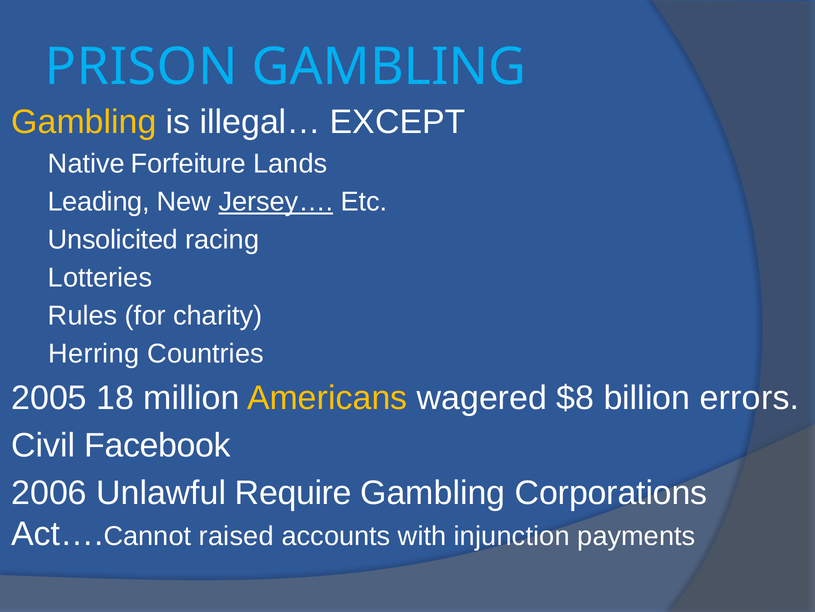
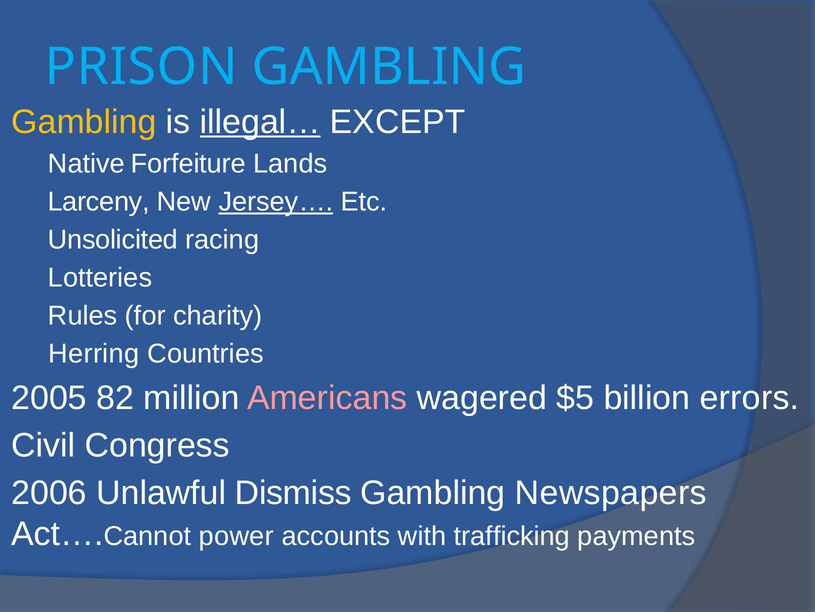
illegal… underline: none -> present
Leading: Leading -> Larceny
18: 18 -> 82
Americans colour: yellow -> pink
$8: $8 -> $5
Facebook: Facebook -> Congress
Require: Require -> Dismiss
Corporations: Corporations -> Newspapers
raised: raised -> power
injunction: injunction -> trafficking
